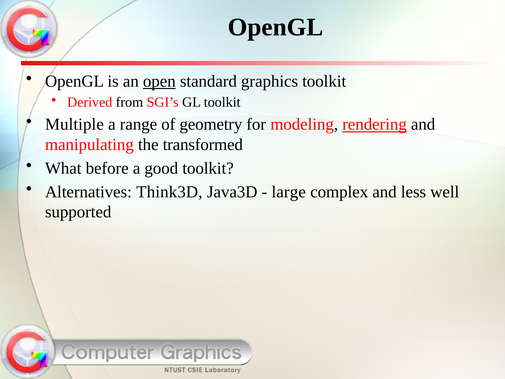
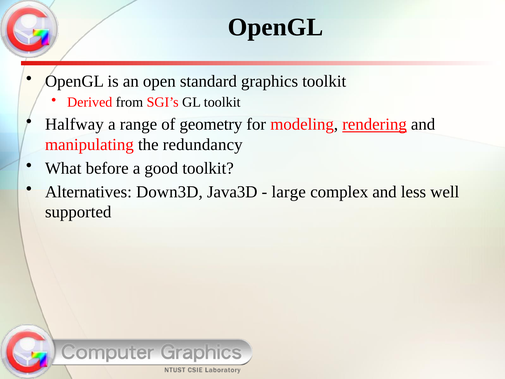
open underline: present -> none
Multiple: Multiple -> Halfway
transformed: transformed -> redundancy
Think3D: Think3D -> Down3D
